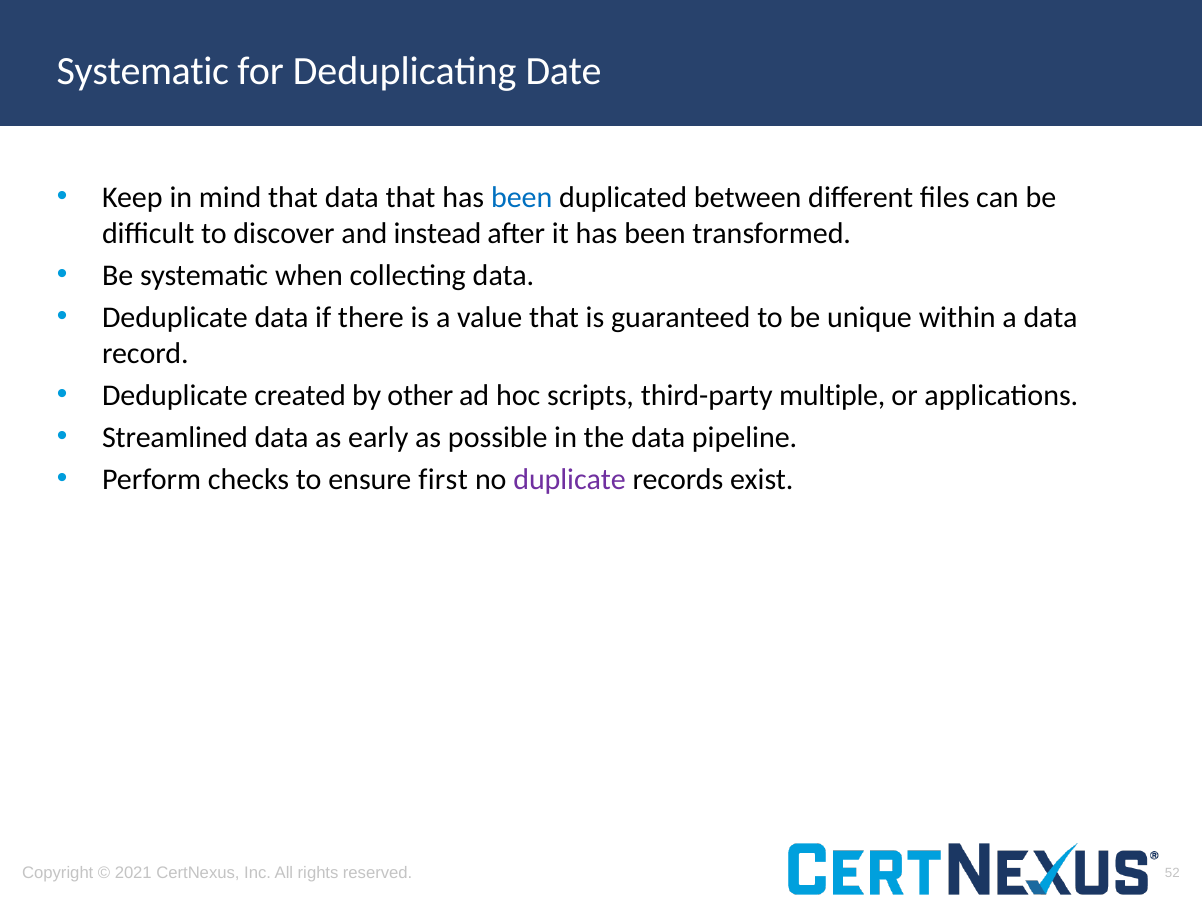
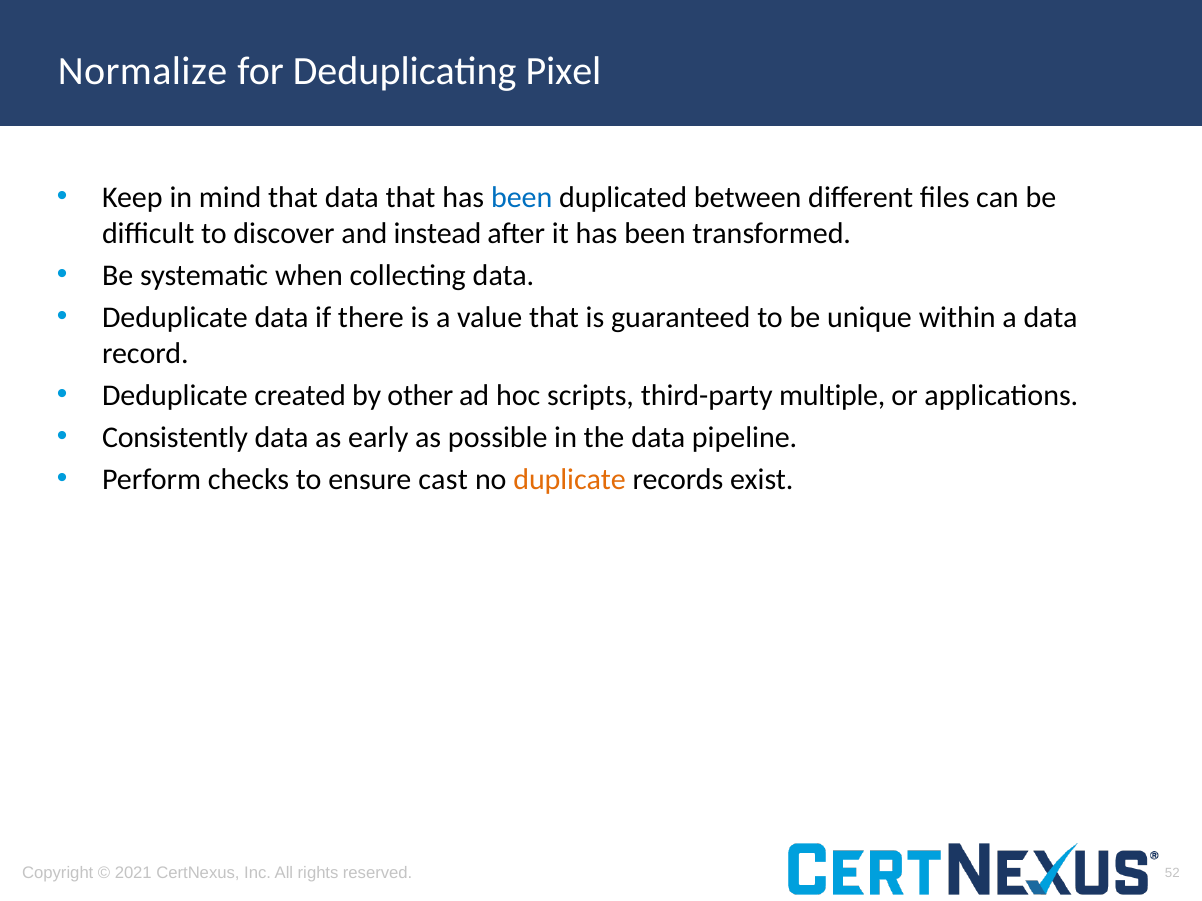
Systematic at (143, 71): Systematic -> Normalize
Date: Date -> Pixel
Streamlined: Streamlined -> Consistently
first: first -> cast
duplicate colour: purple -> orange
